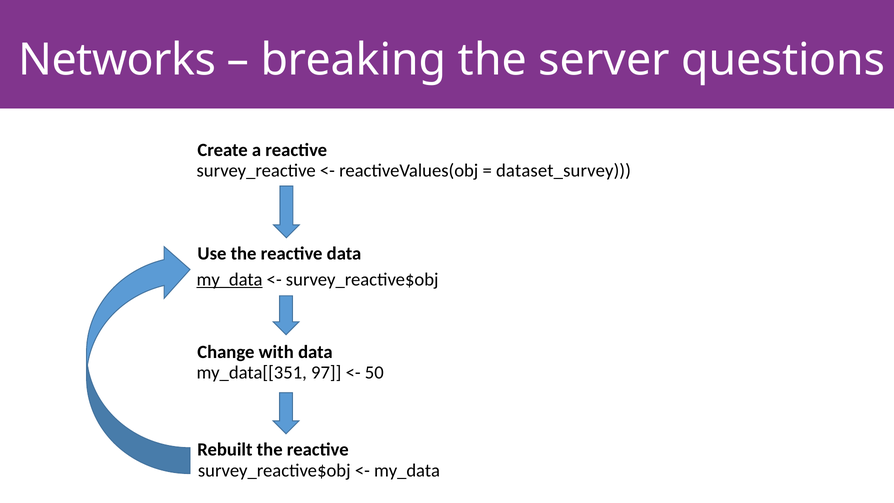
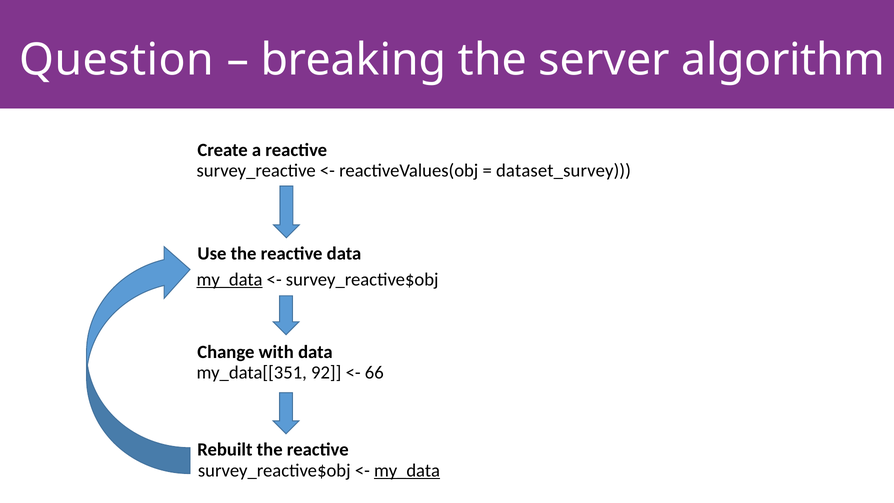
Networks: Networks -> Question
questions: questions -> algorithm
97: 97 -> 92
50: 50 -> 66
my_data at (407, 470) underline: none -> present
